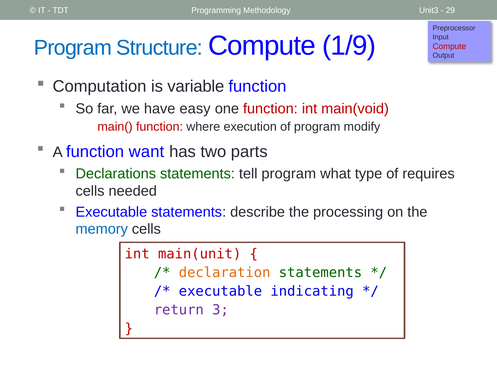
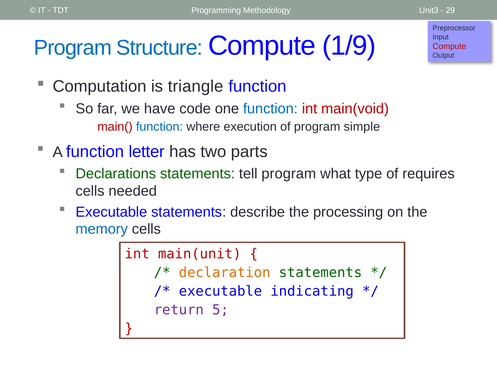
variable: variable -> triangle
easy: easy -> code
function at (270, 108) colour: red -> blue
function at (159, 127) colour: red -> blue
modify: modify -> simple
want: want -> letter
3: 3 -> 5
